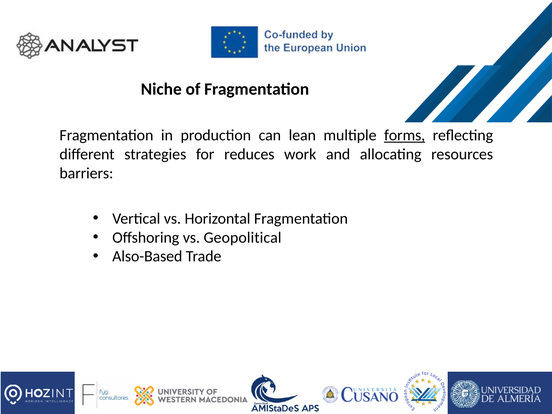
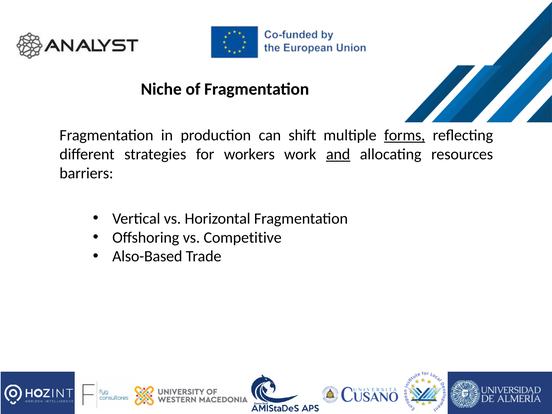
lean: lean -> shift
reduces: reduces -> workers
and underline: none -> present
Geopolitical: Geopolitical -> Competitive
